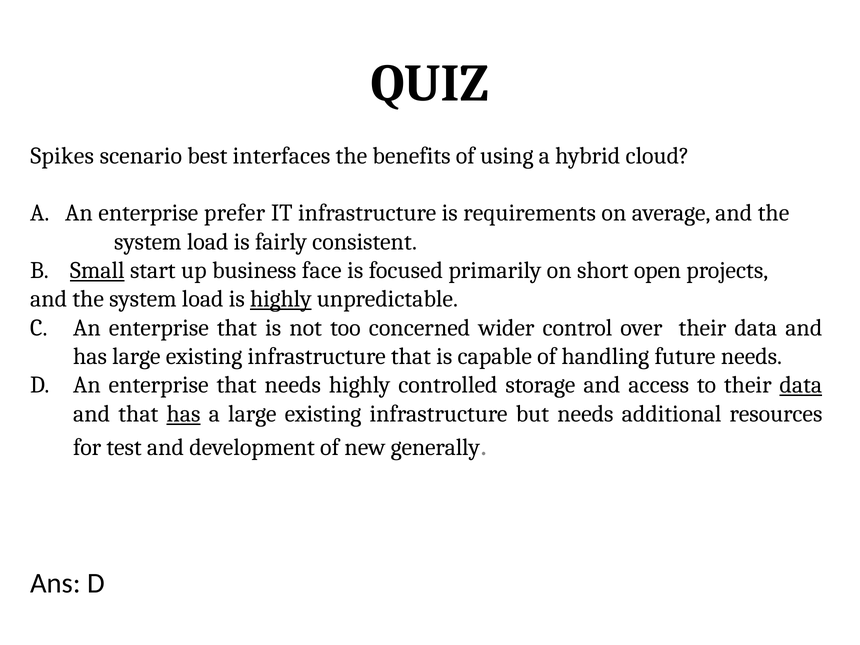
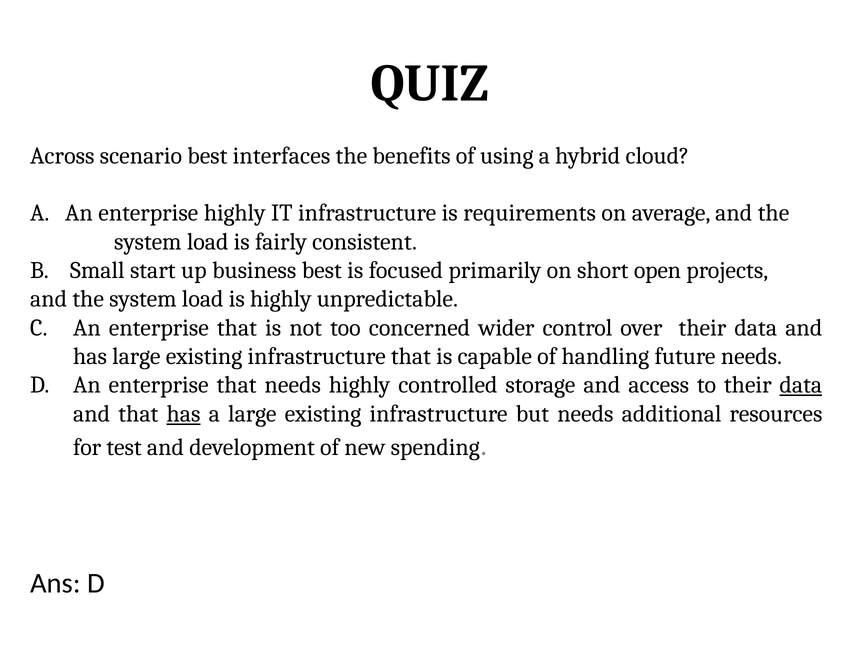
Spikes: Spikes -> Across
enterprise prefer: prefer -> highly
Small underline: present -> none
business face: face -> best
highly at (281, 299) underline: present -> none
generally: generally -> spending
